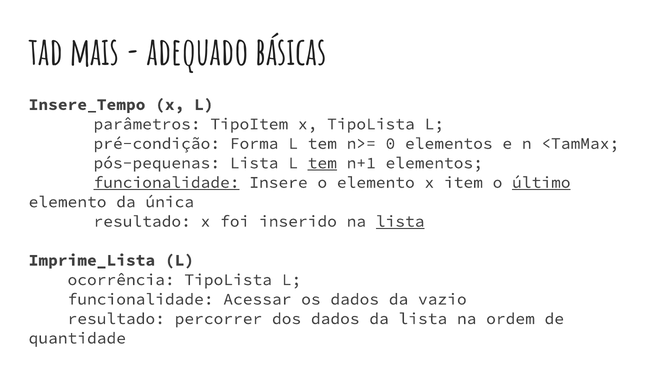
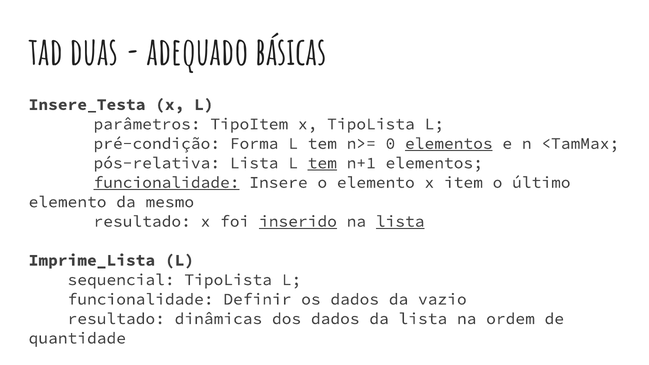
mais: mais -> duas
Insere_Tempo: Insere_Tempo -> Insere_Testa
elementos at (449, 144) underline: none -> present
pós-pequenas: pós-pequenas -> pós-relativa
último underline: present -> none
única: única -> mesmo
inserido underline: none -> present
ocorrência: ocorrência -> sequencial
Acessar: Acessar -> Definir
percorrer: percorrer -> dinâmicas
